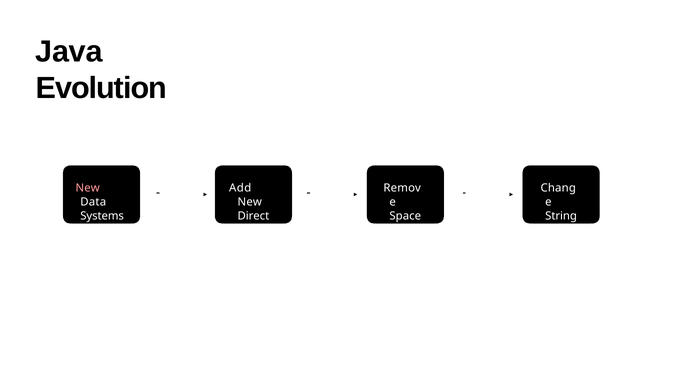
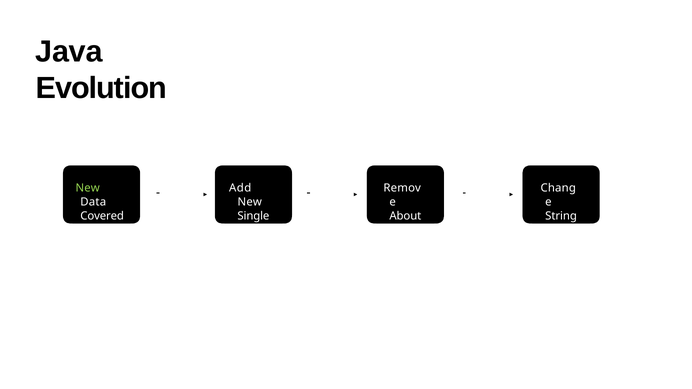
New at (88, 188) colour: pink -> light green
Systems: Systems -> Covered
Direct: Direct -> Single
Space: Space -> About
